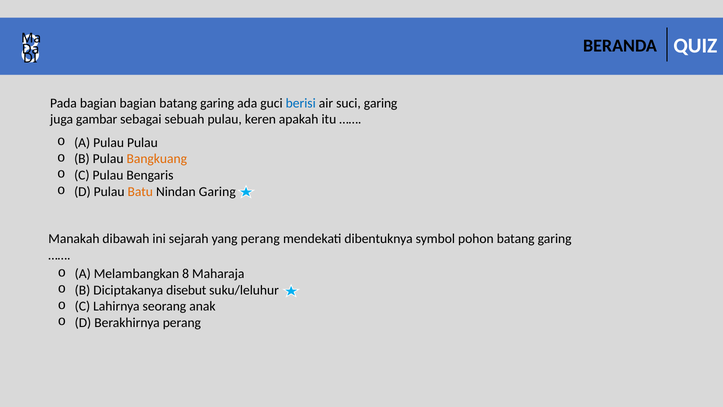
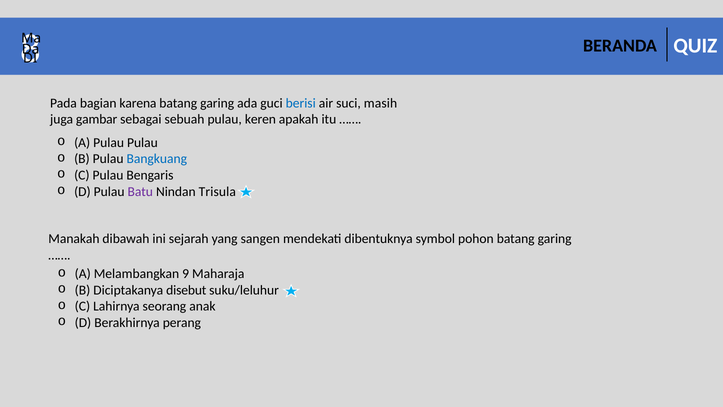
bagian bagian: bagian -> karena
suci garing: garing -> masih
Bangkuang colour: orange -> blue
Batu colour: orange -> purple
Nindan Garing: Garing -> Trisula
yang perang: perang -> sangen
Melambangkan 8: 8 -> 9
